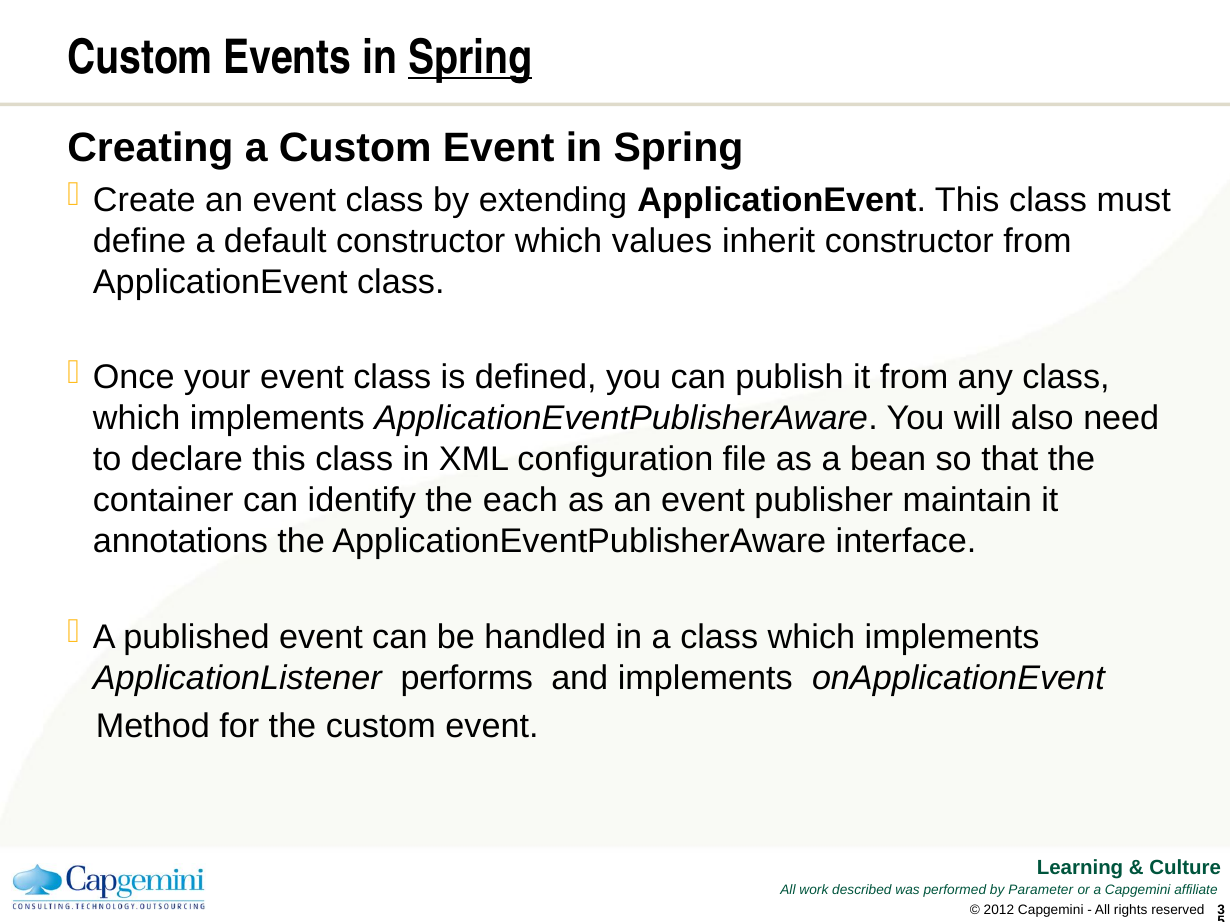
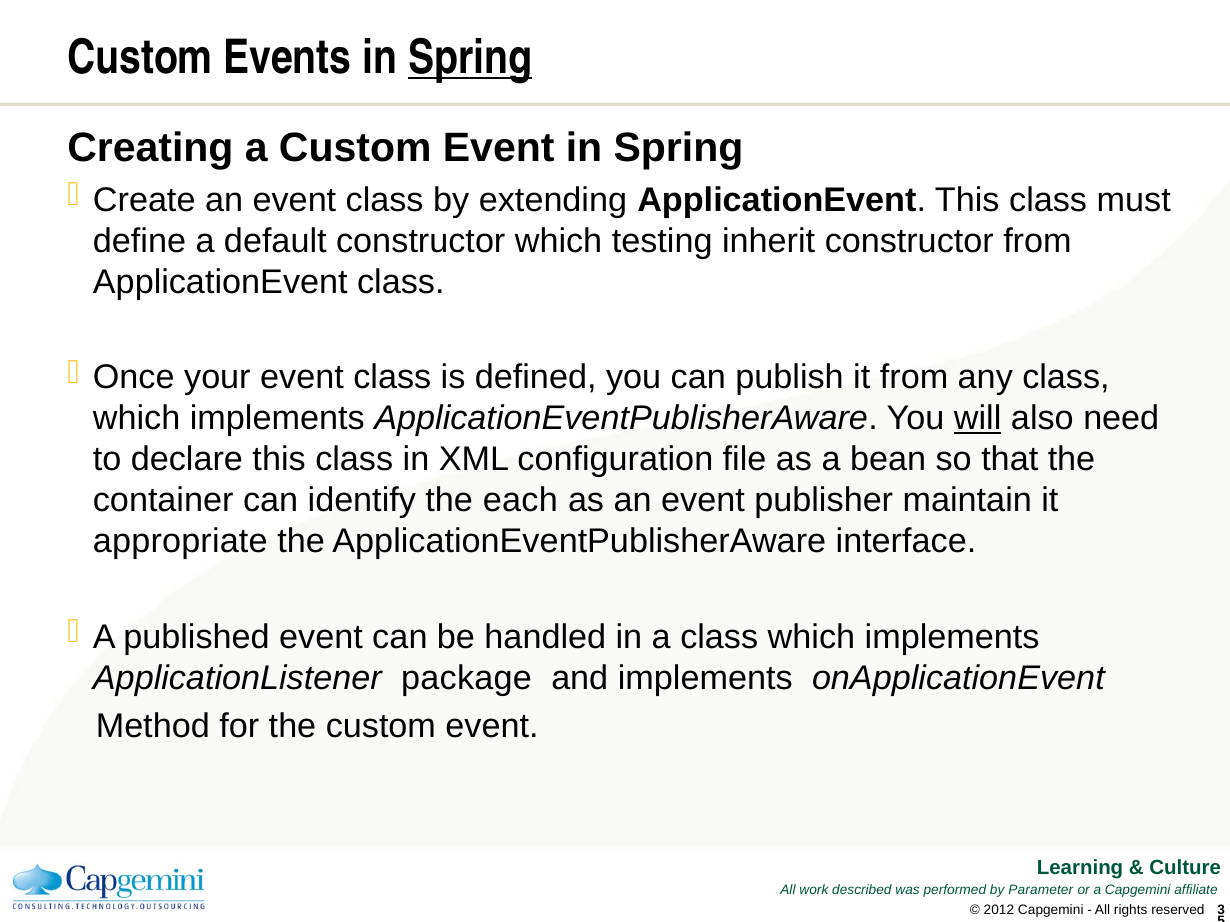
values: values -> testing
will underline: none -> present
annotations: annotations -> appropriate
performs: performs -> package
